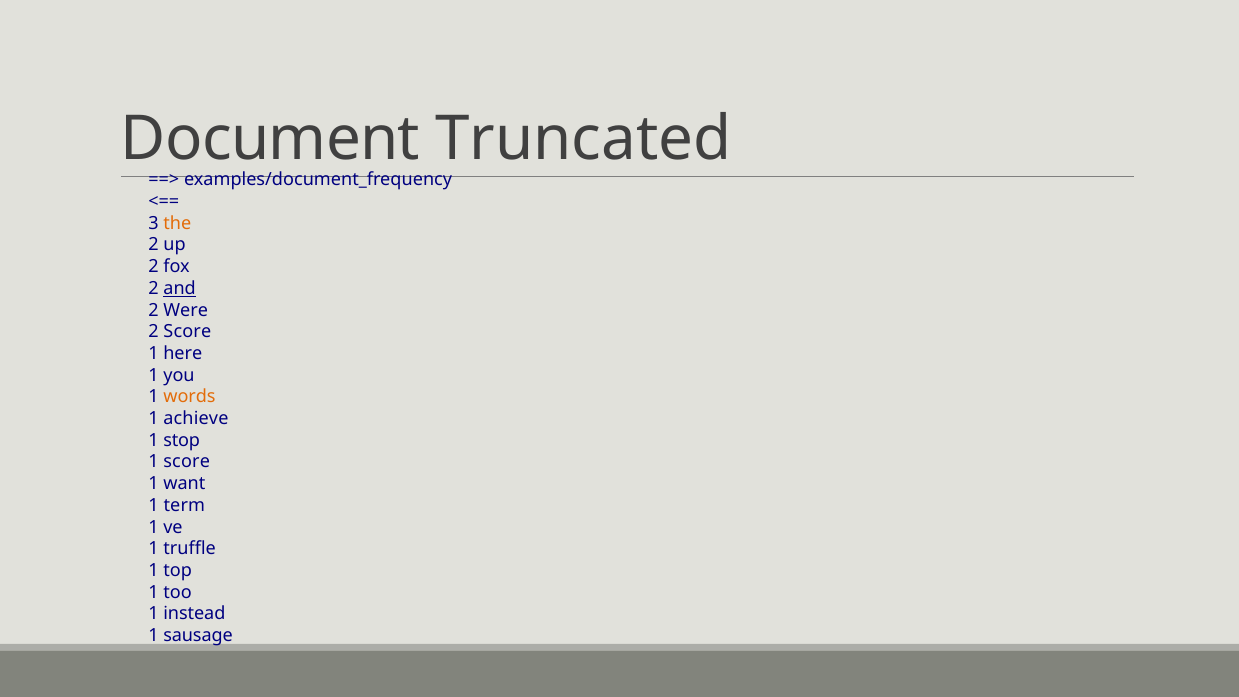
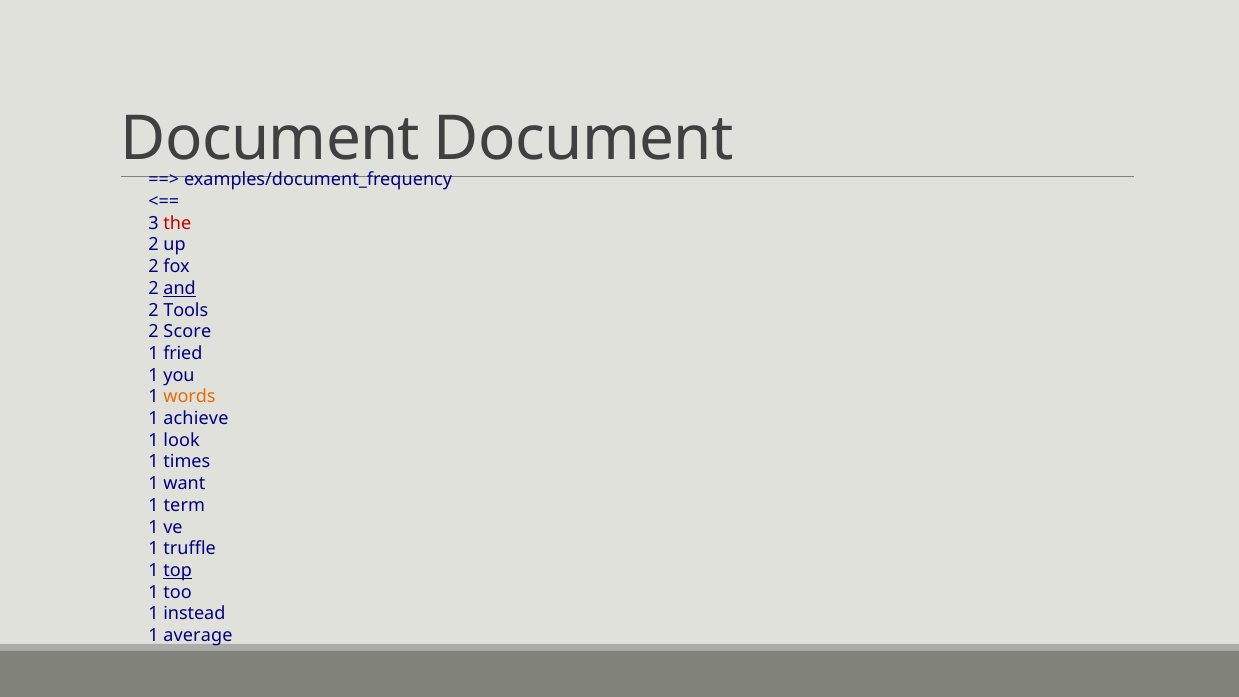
Truncated at (584, 139): Truncated -> Document
the colour: orange -> red
Were: Were -> Tools
here: here -> fried
stop: stop -> look
1 score: score -> times
top underline: none -> present
sausage: sausage -> average
